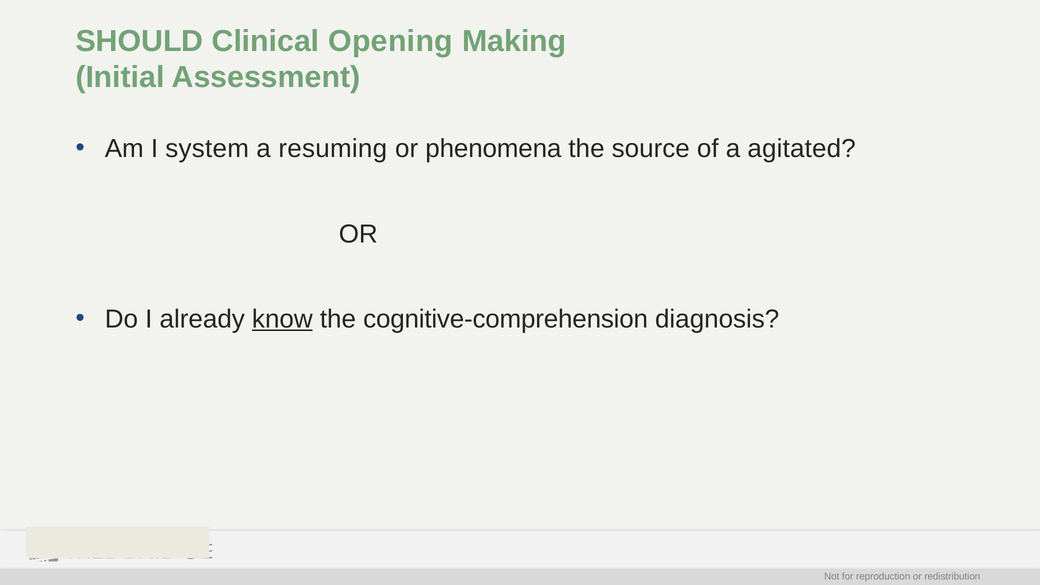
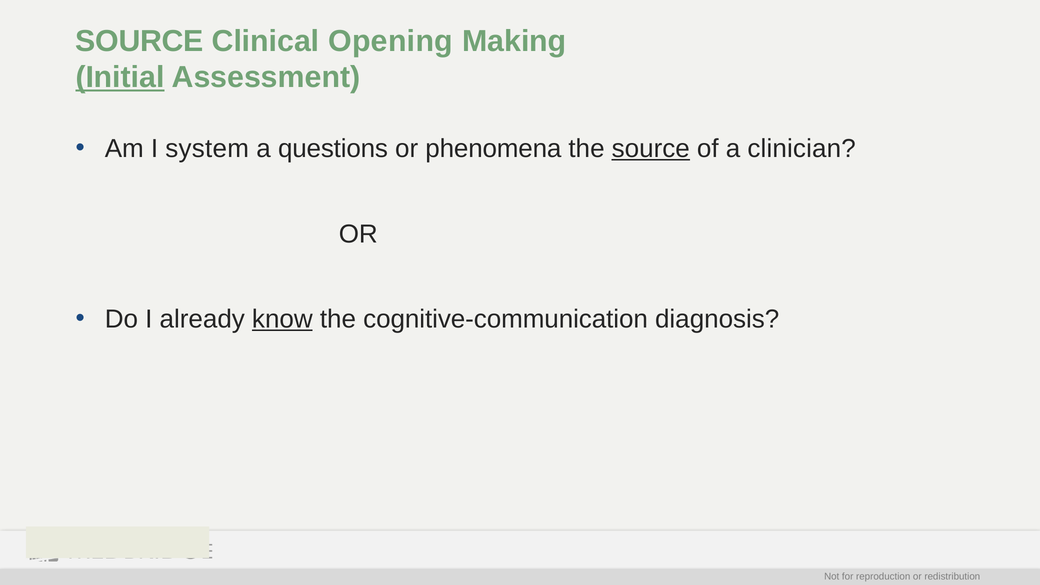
SHOULD at (139, 41): SHOULD -> SOURCE
Initial underline: none -> present
resuming: resuming -> questions
source at (651, 149) underline: none -> present
agitated: agitated -> clinician
cognitive-comprehension: cognitive-comprehension -> cognitive-communication
